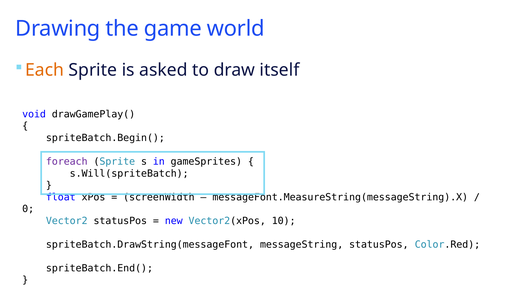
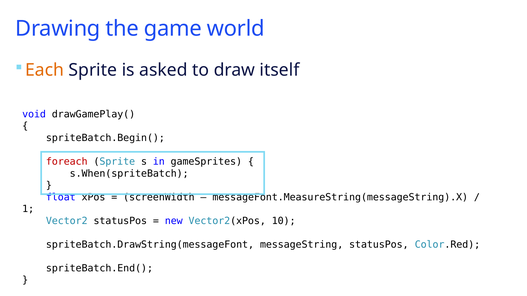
foreach colour: purple -> red
s.Will(spriteBatch: s.Will(spriteBatch -> s.When(spriteBatch
0: 0 -> 1
